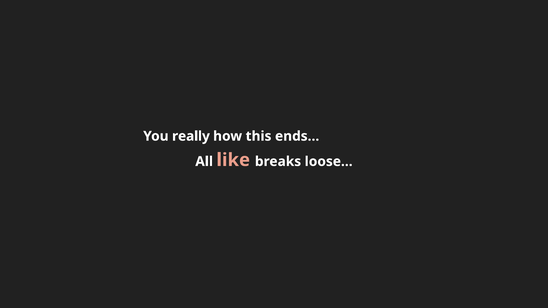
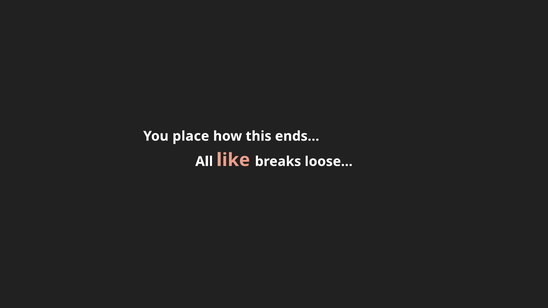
really: really -> place
